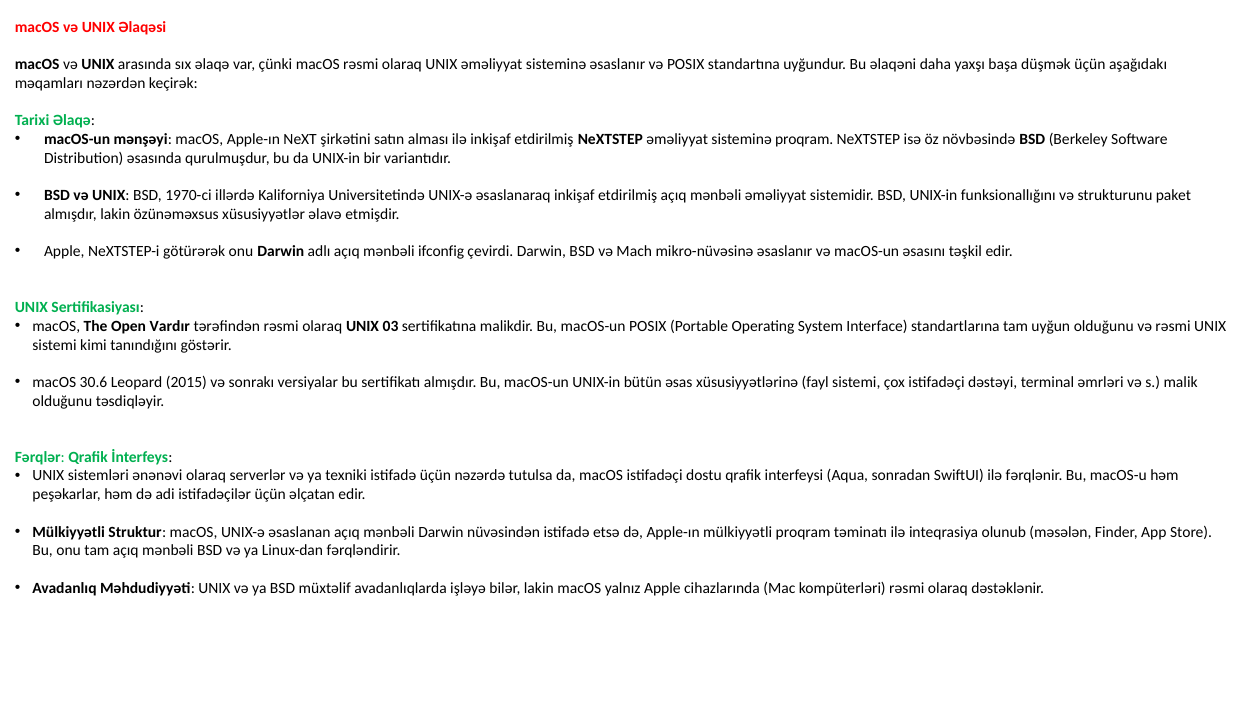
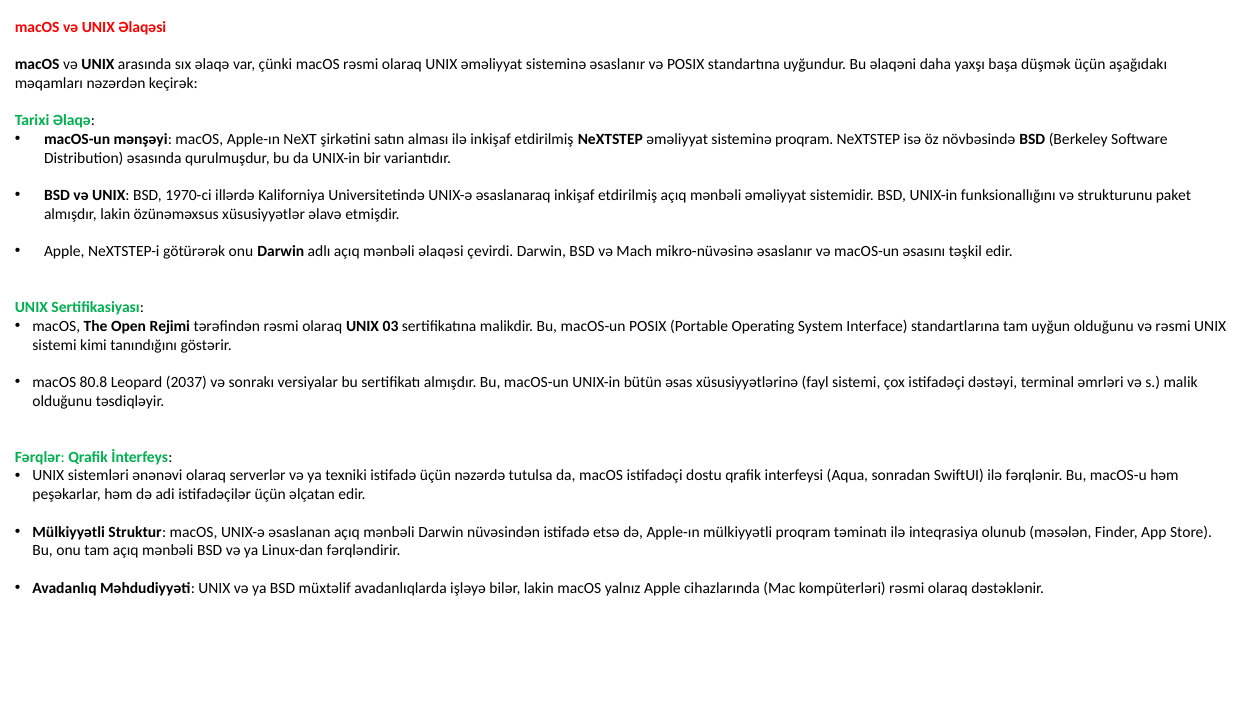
mənbəli ifconfig: ifconfig -> əlaqəsi
Vardır: Vardır -> Rejimi
30.6: 30.6 -> 80.8
2015: 2015 -> 2037
